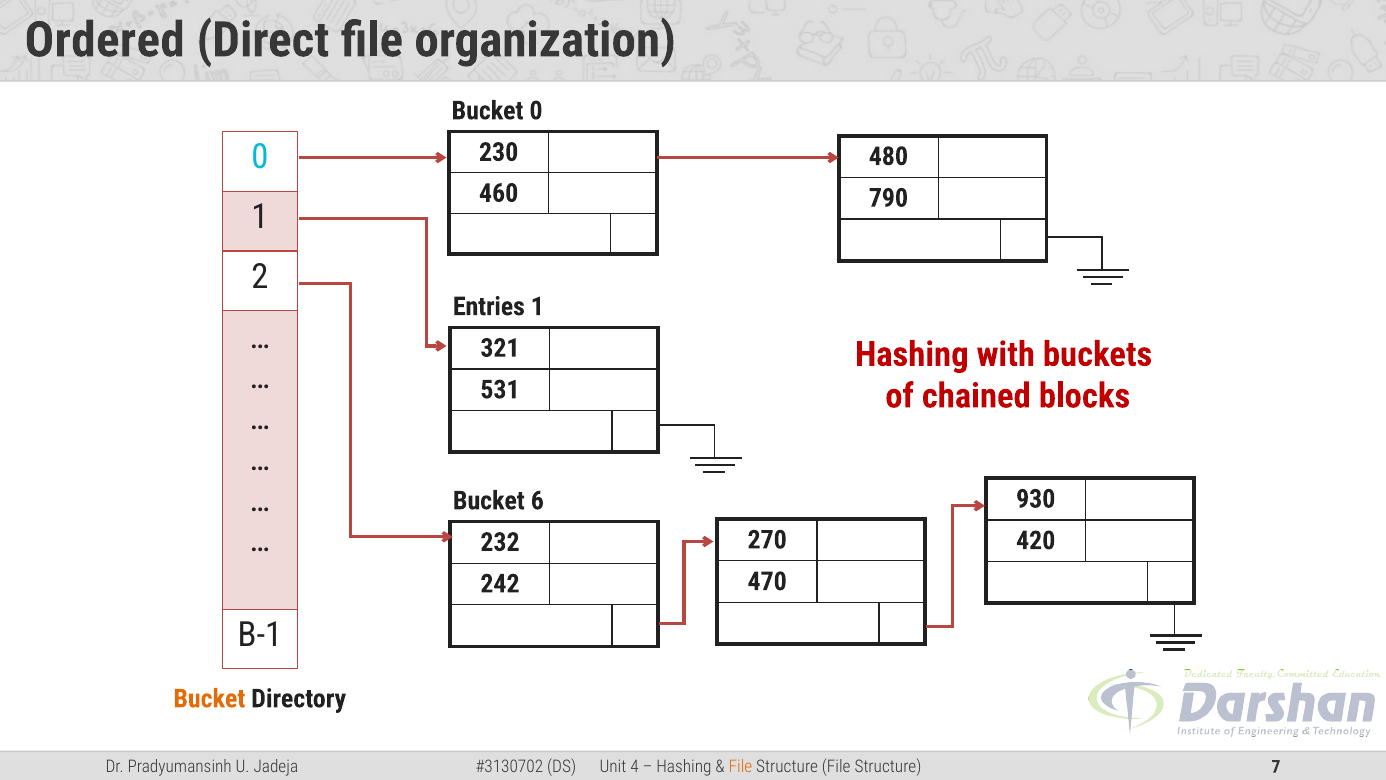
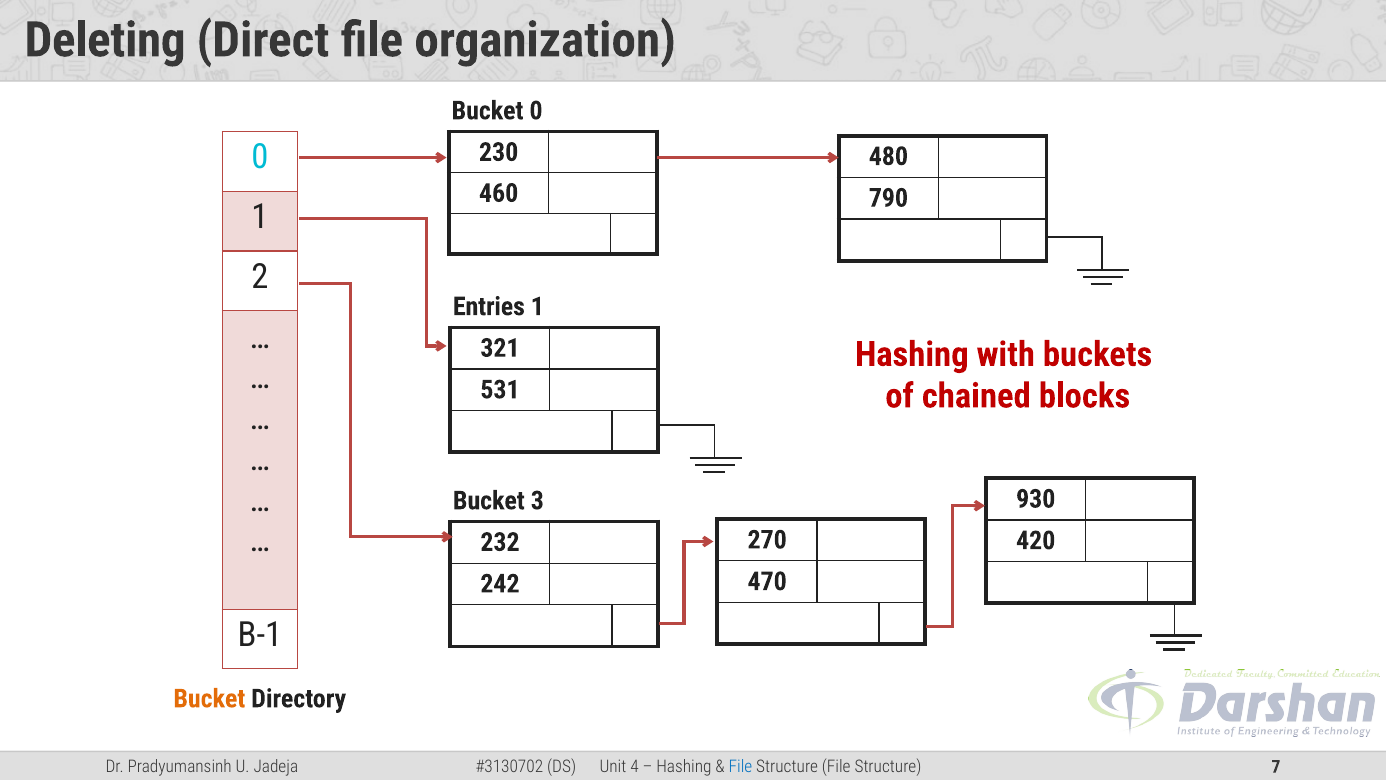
Ordered: Ordered -> Deleting
6: 6 -> 3
File at (740, 766) colour: orange -> blue
